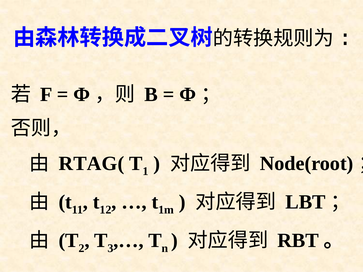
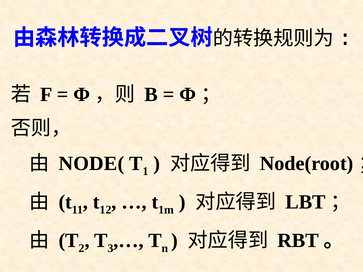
RTAG(: RTAG( -> NODE(
